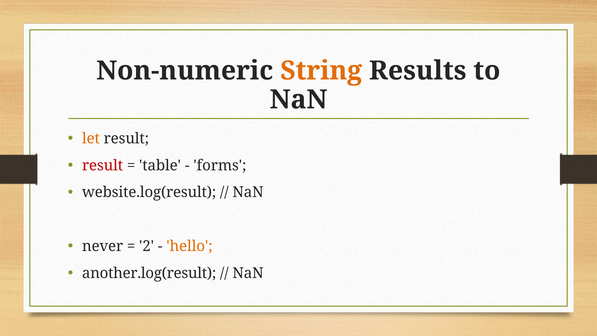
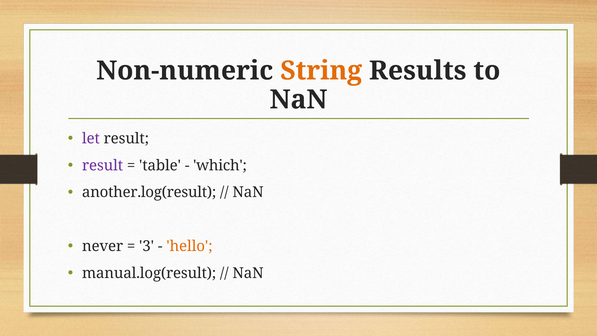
let colour: orange -> purple
result at (103, 165) colour: red -> purple
forms: forms -> which
website.log(result: website.log(result -> another.log(result
2: 2 -> 3
another.log(result: another.log(result -> manual.log(result
